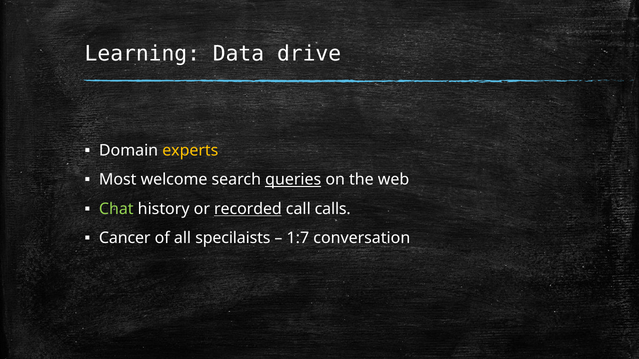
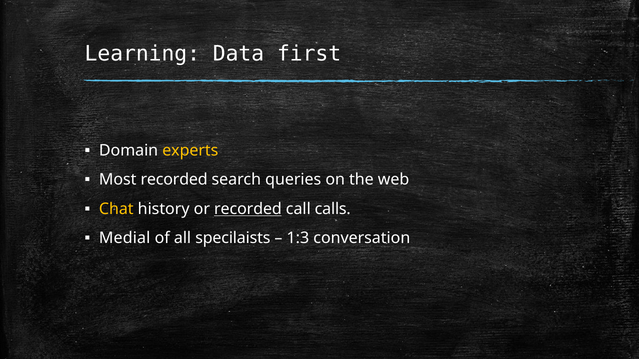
drive: drive -> first
Most welcome: welcome -> recorded
queries underline: present -> none
Chat colour: light green -> yellow
Cancer: Cancer -> Medial
1:7: 1:7 -> 1:3
